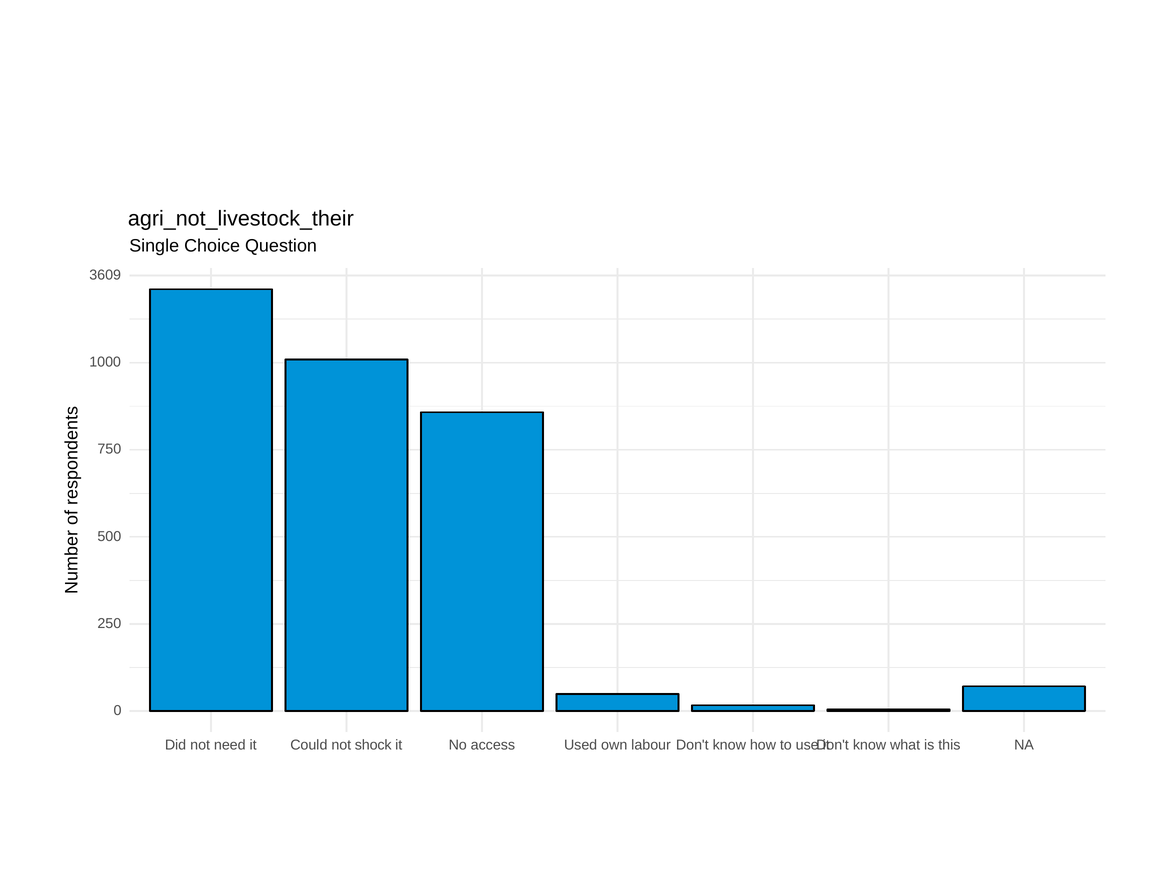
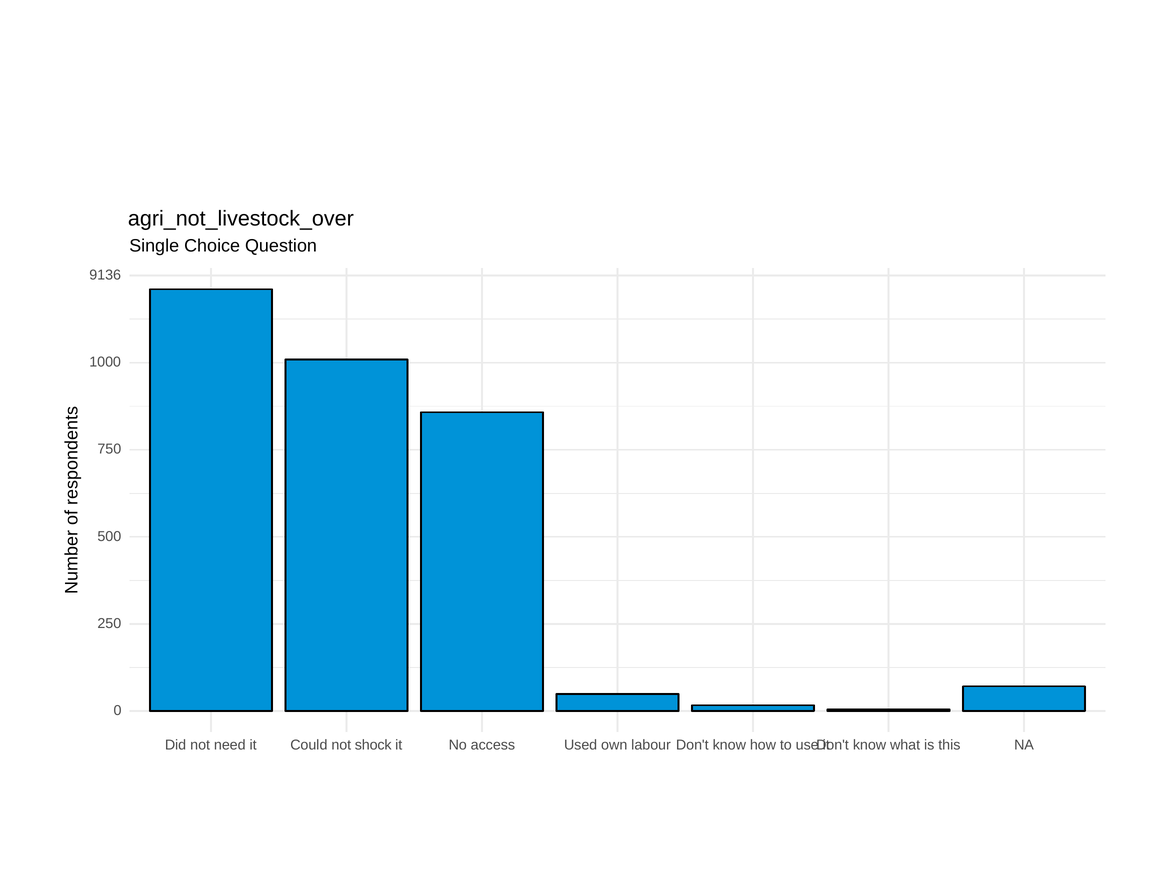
agri_not_livestock_their: agri_not_livestock_their -> agri_not_livestock_over
3609: 3609 -> 9136
